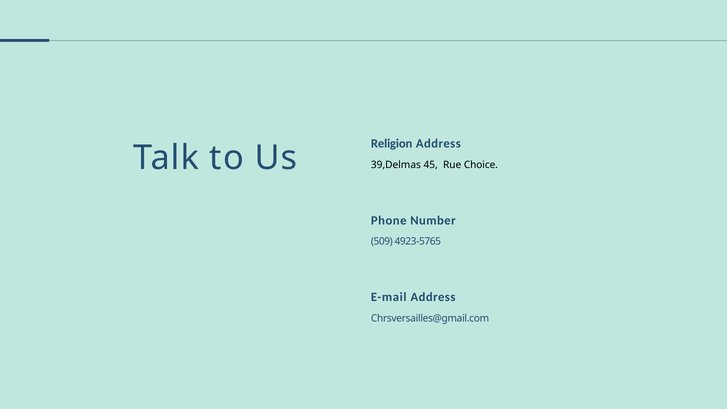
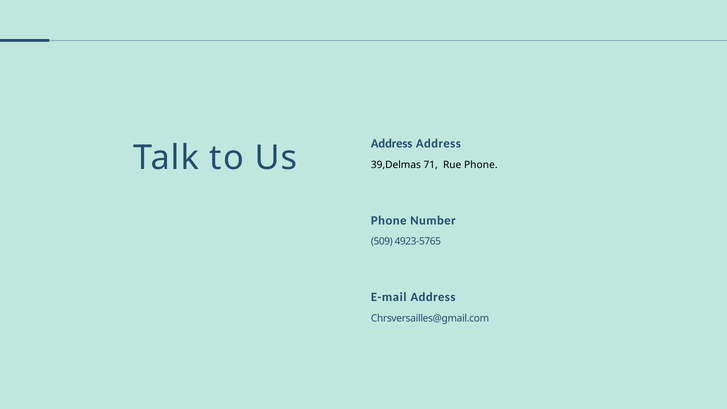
Religion at (392, 144): Religion -> Address
45: 45 -> 71
Rue Choice: Choice -> Phone
